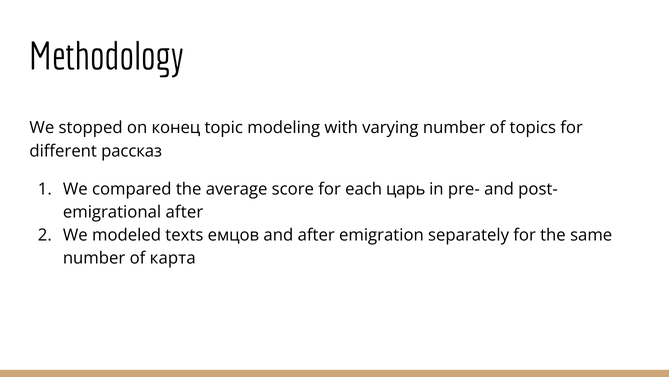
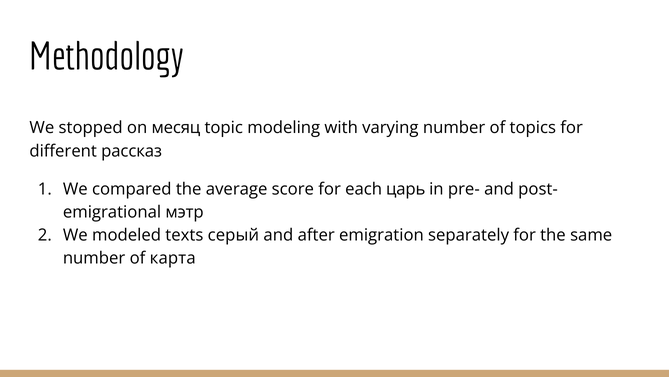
конец: конец -> месяц
after at (184, 212): after -> мэтр
емцов: емцов -> серый
